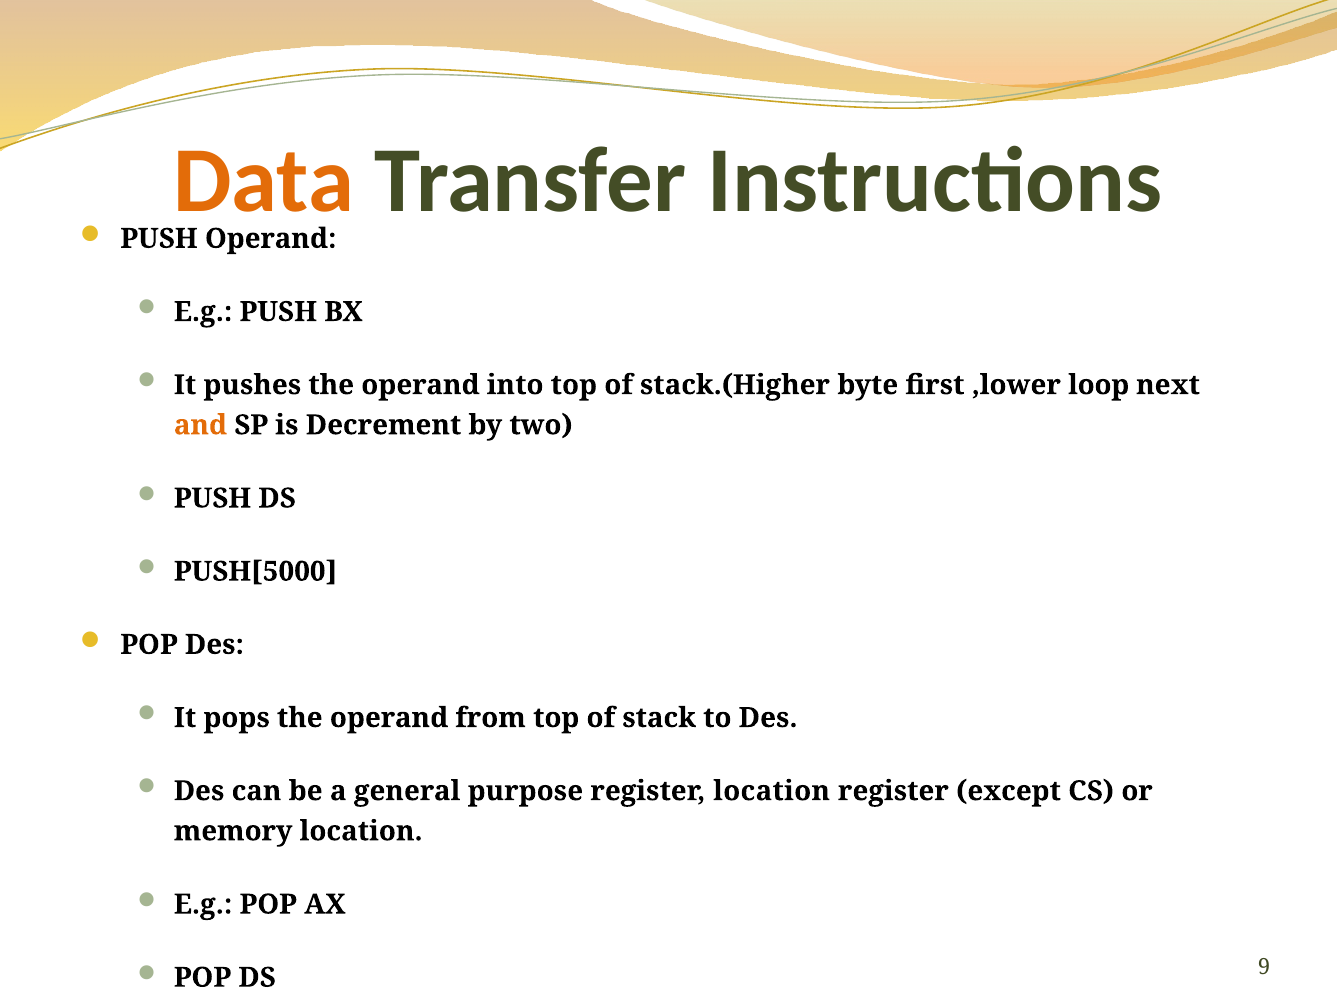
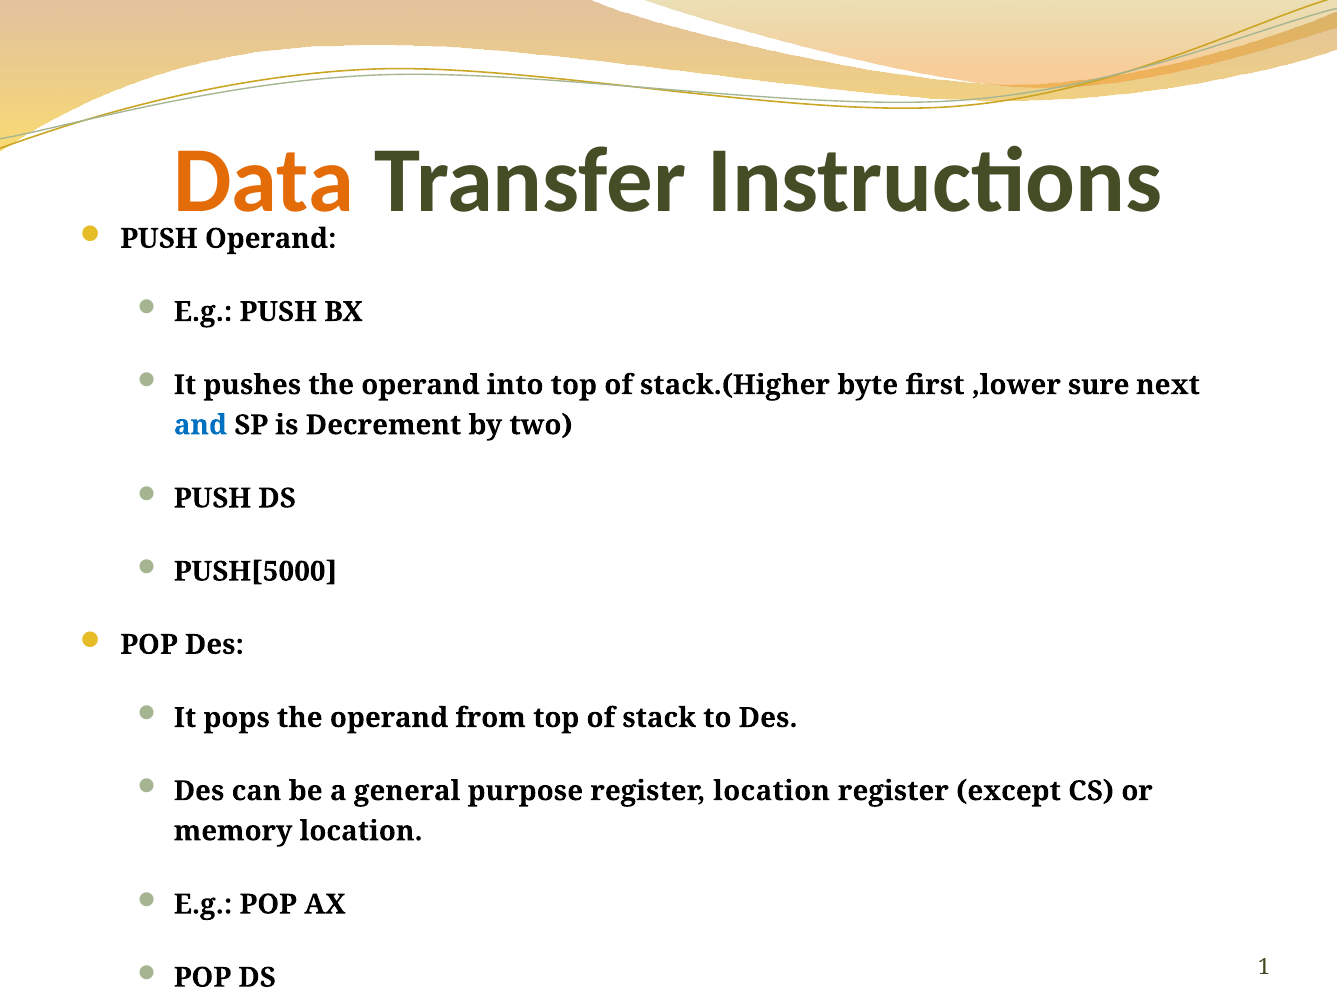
loop: loop -> sure
and colour: orange -> blue
9: 9 -> 1
